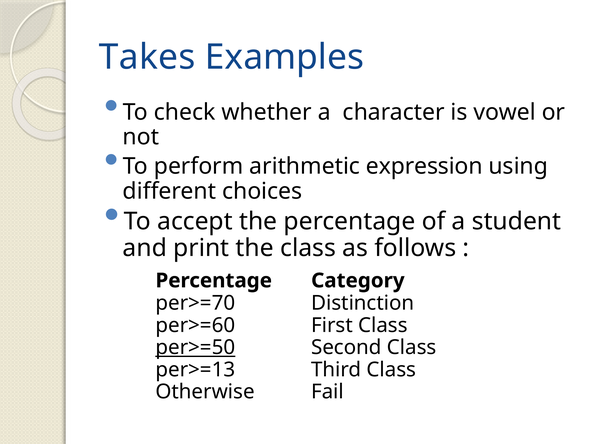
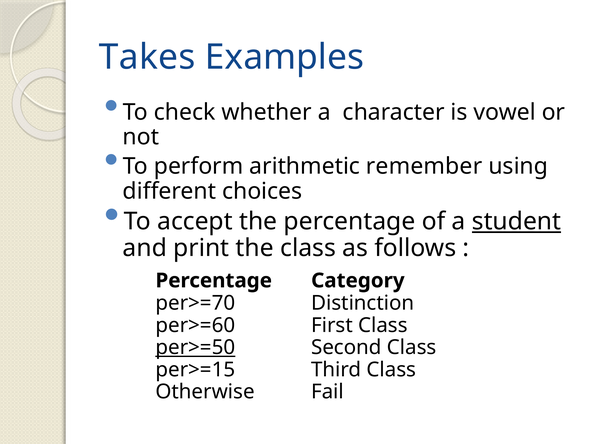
expression: expression -> remember
student underline: none -> present
per>=13: per>=13 -> per>=15
